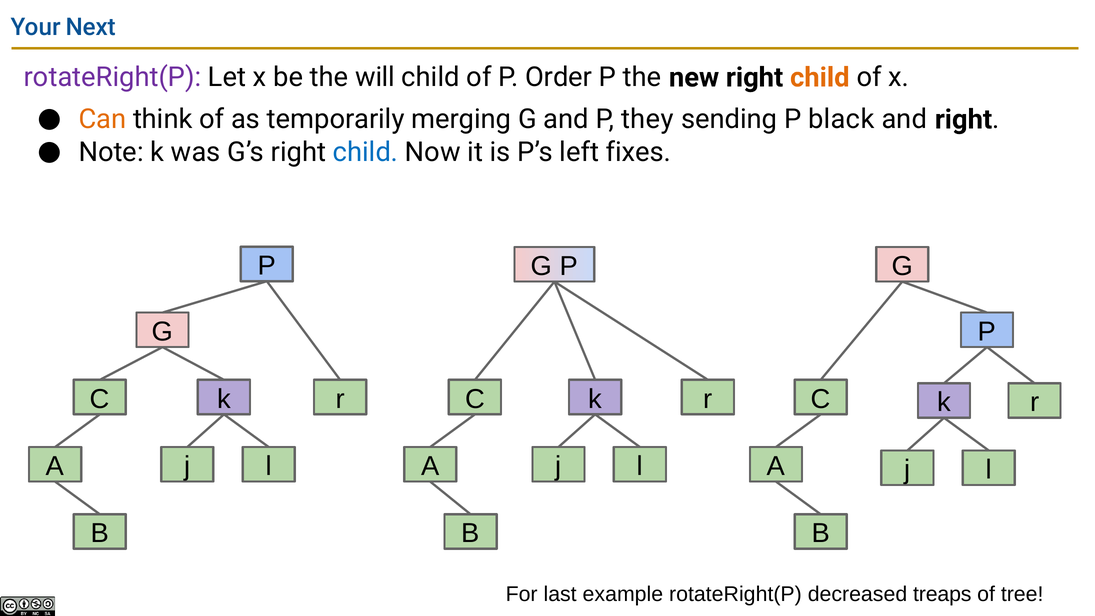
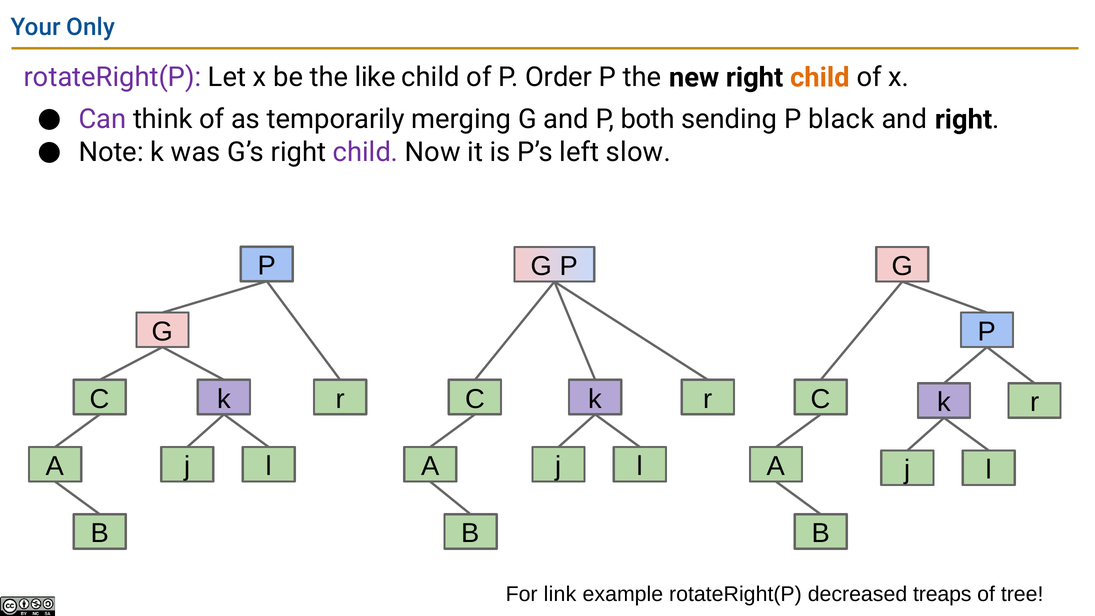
Next: Next -> Only
will: will -> like
Can colour: orange -> purple
they: they -> both
child at (365, 152) colour: blue -> purple
fixes: fixes -> slow
last: last -> link
